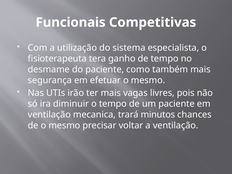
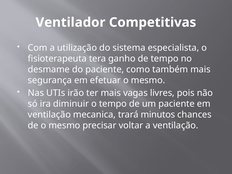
Funcionais: Funcionais -> Ventilador
